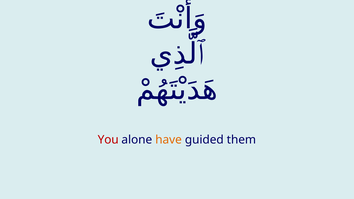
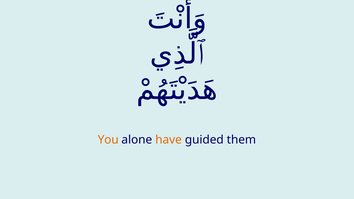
You colour: red -> orange
